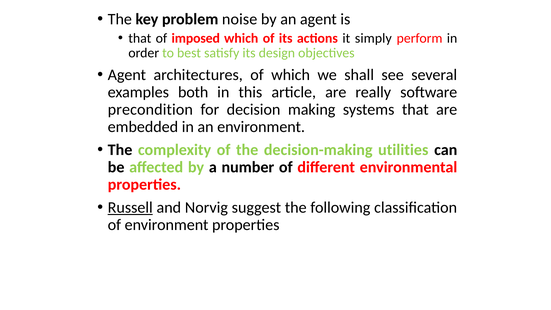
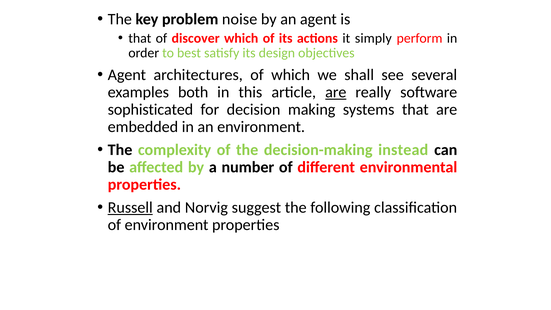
imposed: imposed -> discover
are at (336, 92) underline: none -> present
precondition: precondition -> sophisticated
utilities: utilities -> instead
